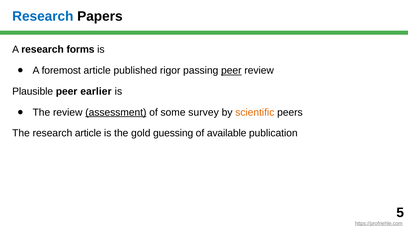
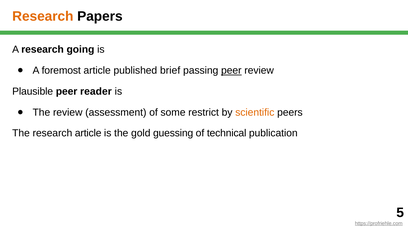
Research at (43, 16) colour: blue -> orange
forms: forms -> going
rigor: rigor -> brief
earlier: earlier -> reader
assessment underline: present -> none
survey: survey -> restrict
available: available -> technical
